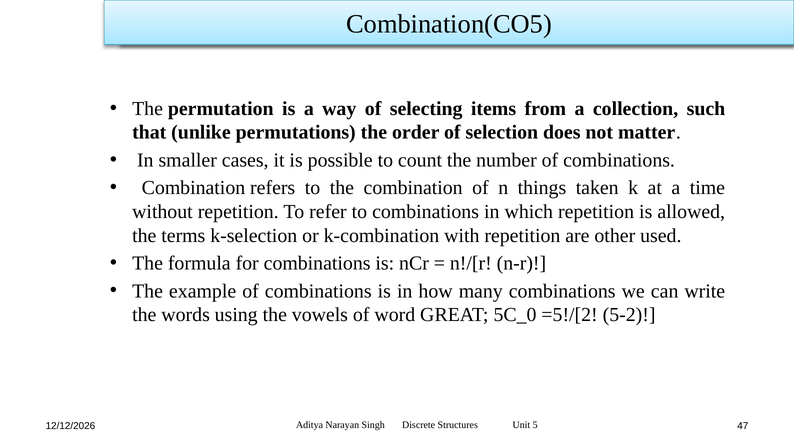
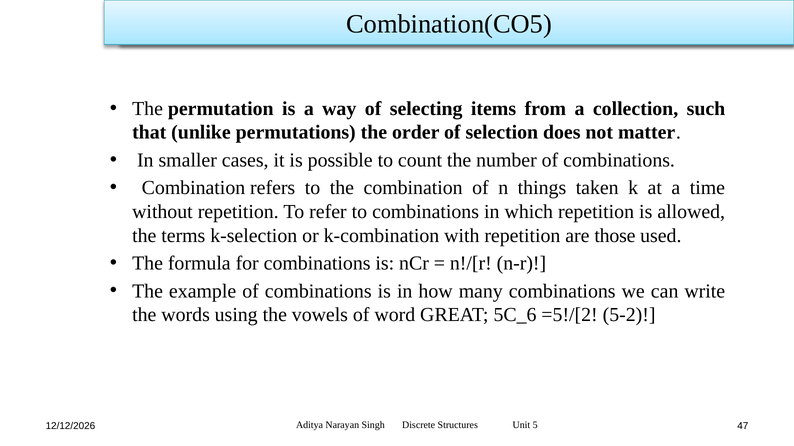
other: other -> those
5C_0: 5C_0 -> 5C_6
